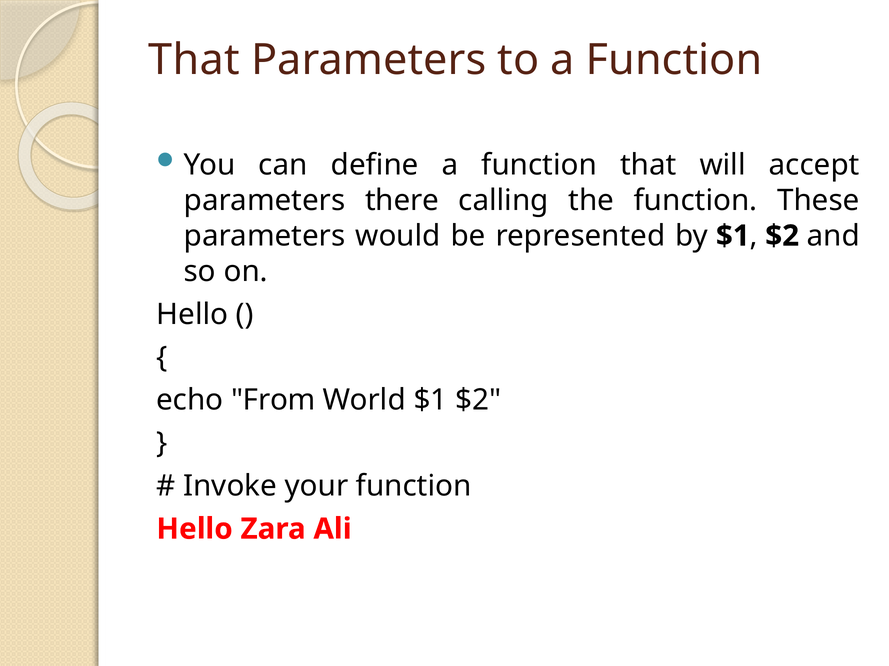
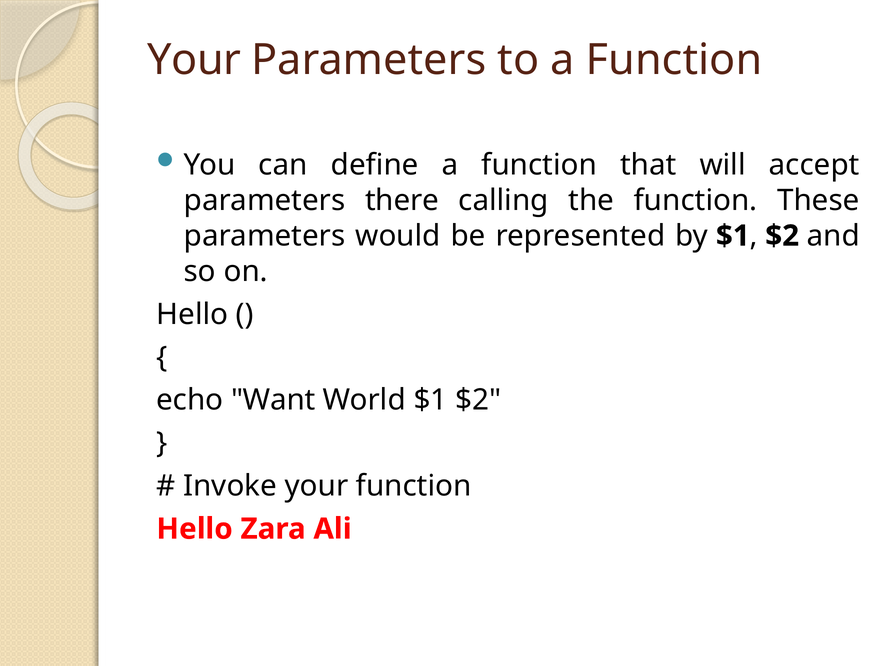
That at (194, 60): That -> Your
From: From -> Want
